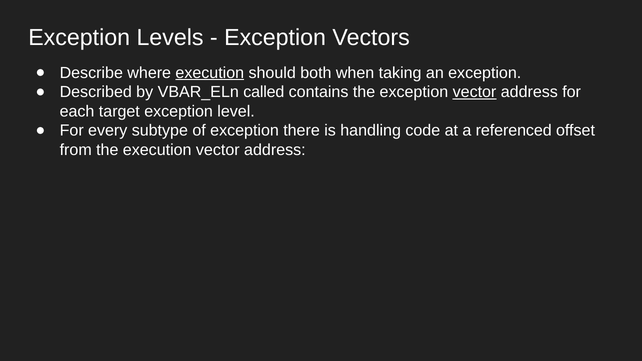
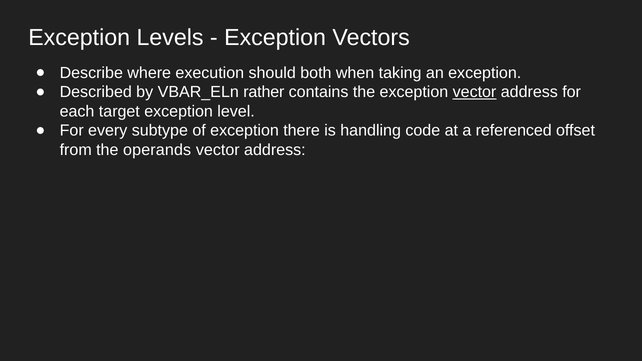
execution at (210, 73) underline: present -> none
called: called -> rather
the execution: execution -> operands
